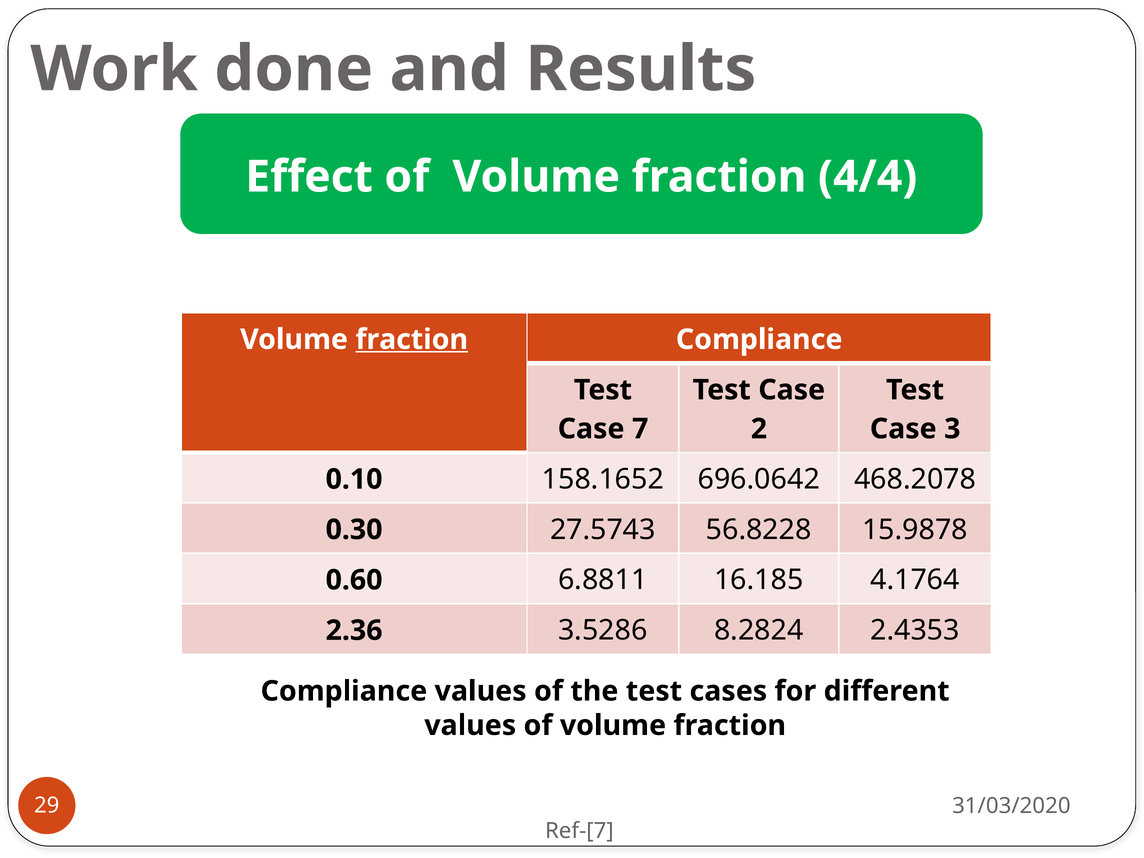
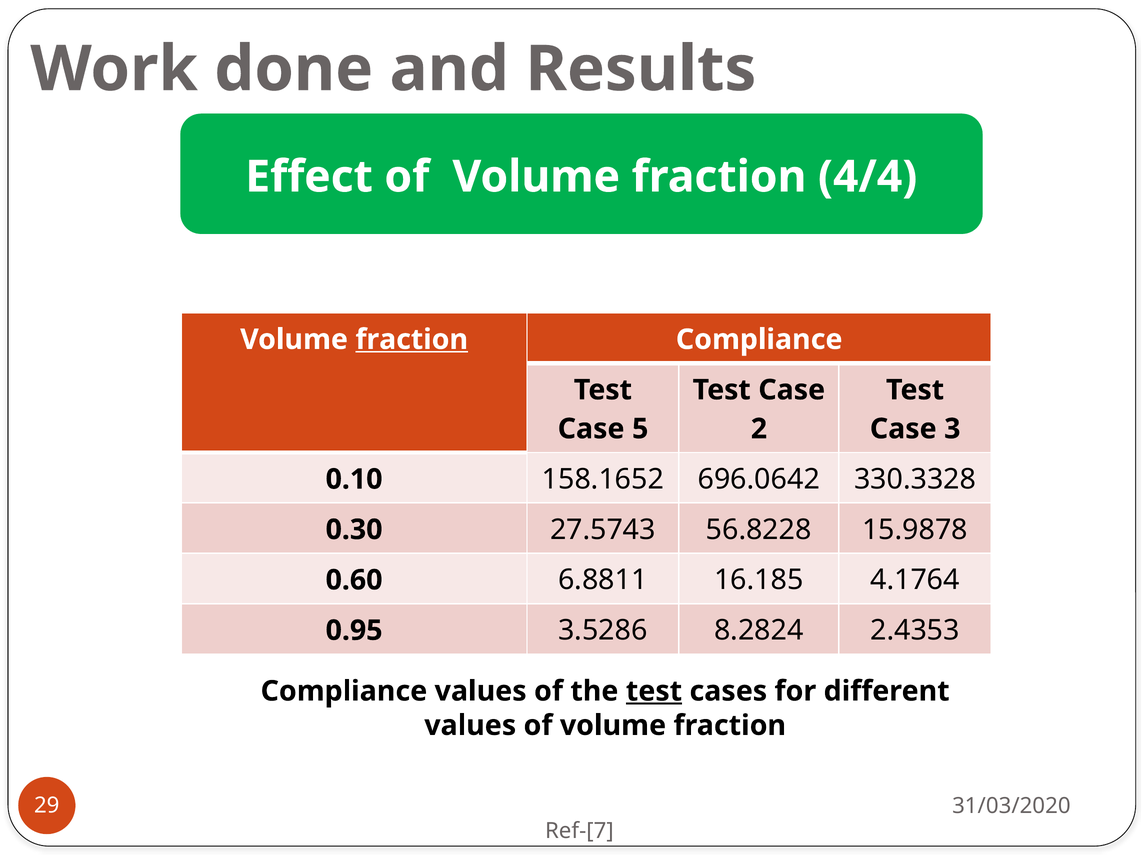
7: 7 -> 5
468.2078: 468.2078 -> 330.3328
2.36: 2.36 -> 0.95
test at (654, 691) underline: none -> present
